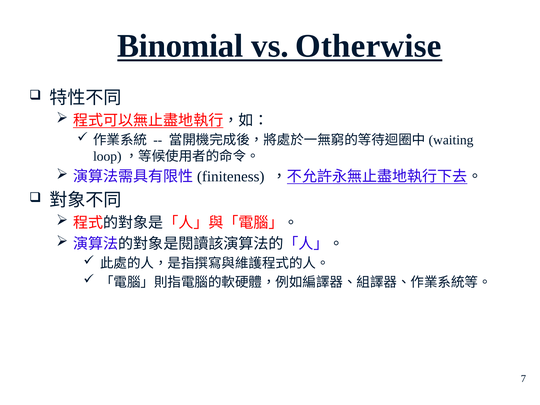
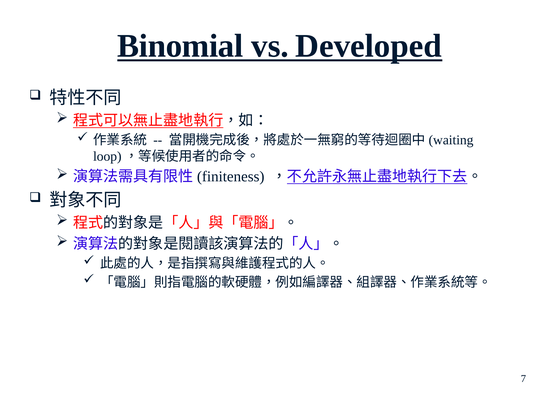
Otherwise: Otherwise -> Developed
